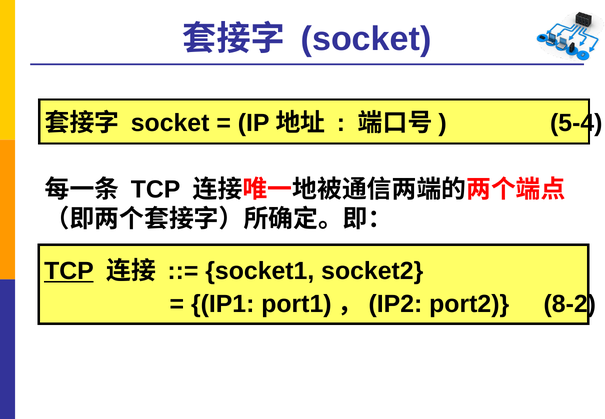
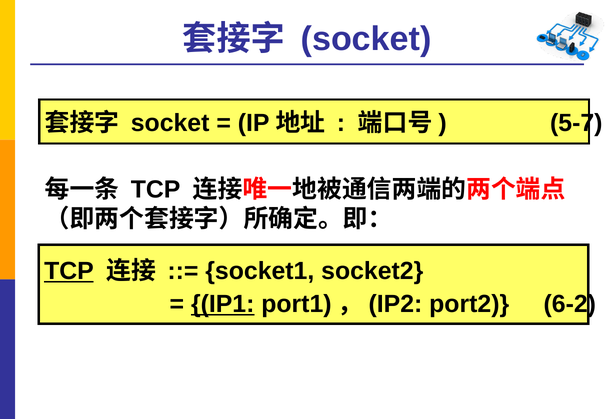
5-4: 5-4 -> 5-7
IP1 underline: none -> present
8-2: 8-2 -> 6-2
